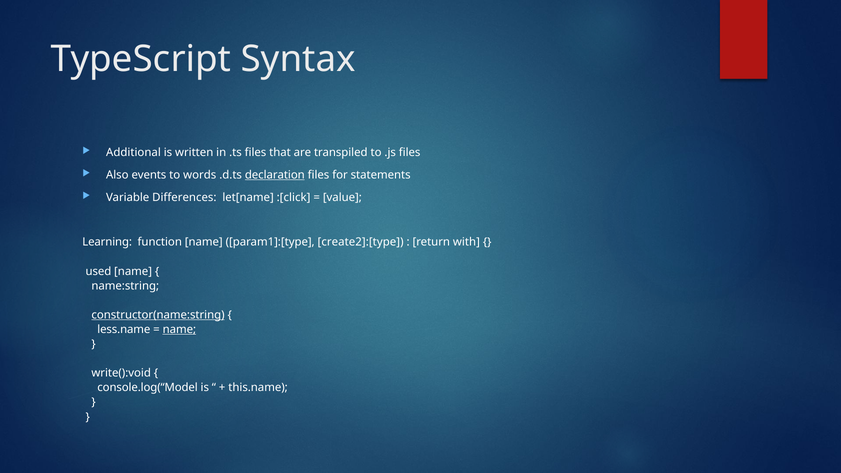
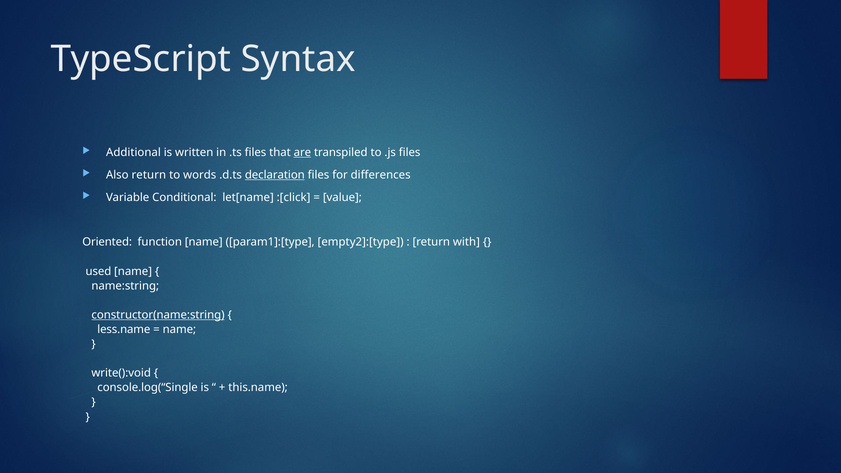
are underline: none -> present
Also events: events -> return
statements: statements -> differences
Differences: Differences -> Conditional
Learning: Learning -> Oriented
create2]:[type: create2]:[type -> empty2]:[type
name at (179, 330) underline: present -> none
console.log(“Model: console.log(“Model -> console.log(“Single
